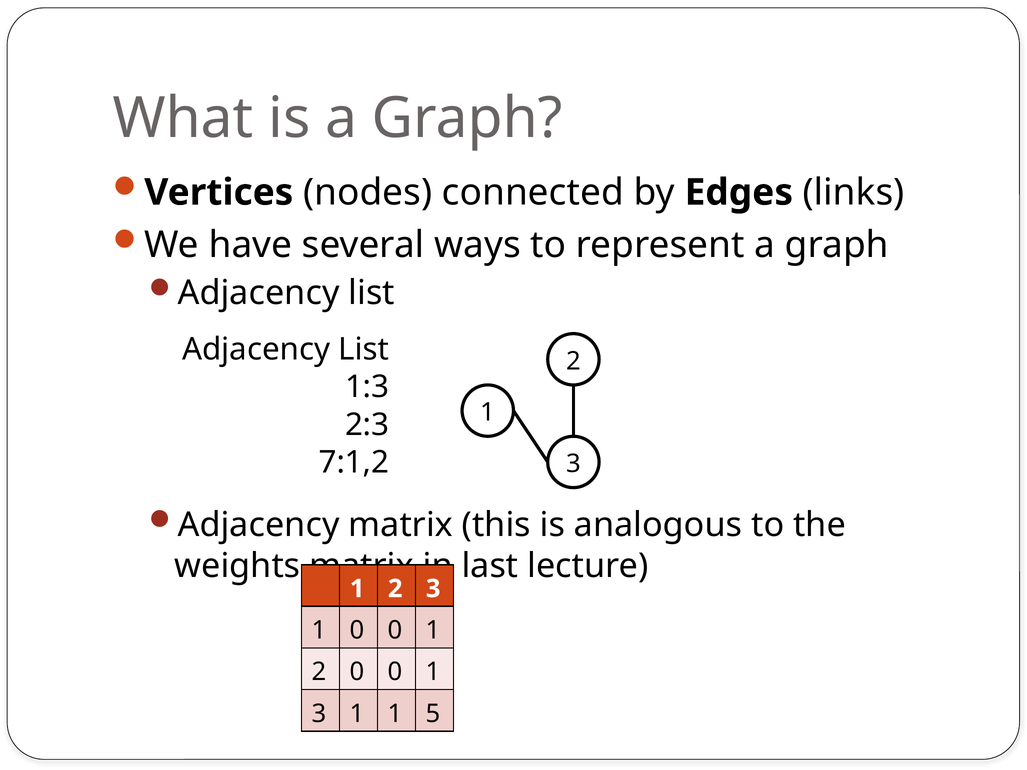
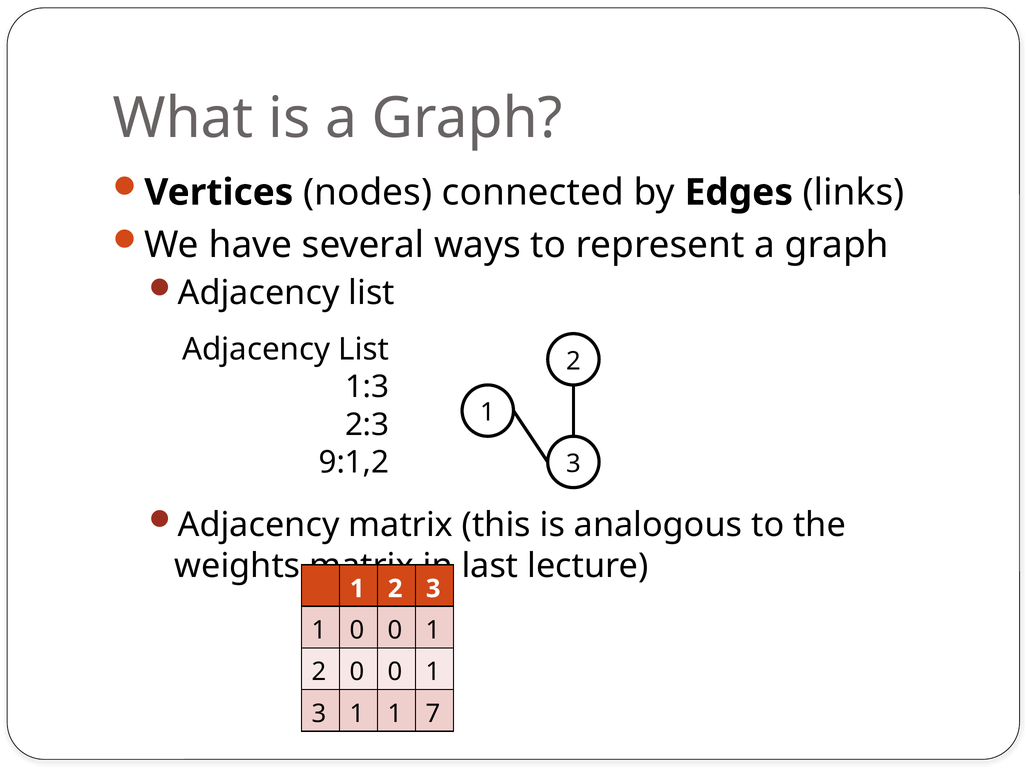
7:1,2: 7:1,2 -> 9:1,2
5: 5 -> 7
